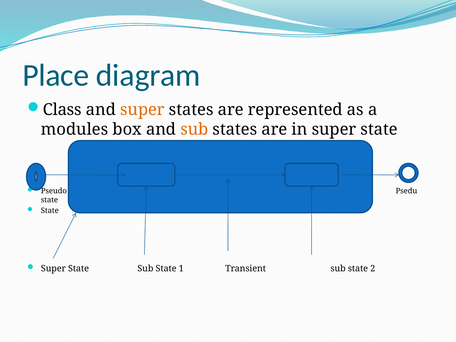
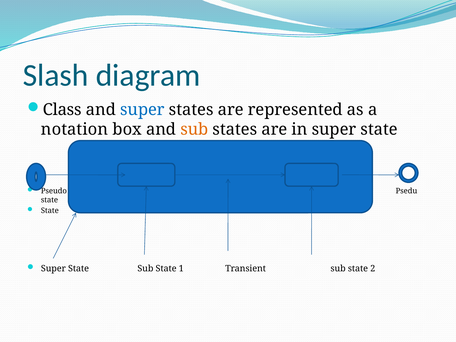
Place: Place -> Slash
super at (142, 110) colour: orange -> blue
modules: modules -> notation
